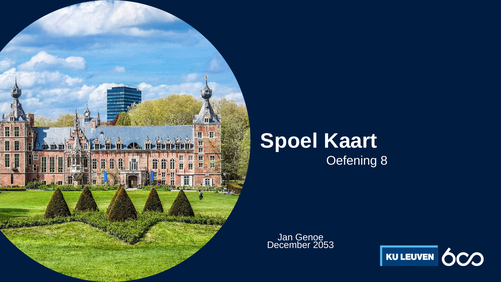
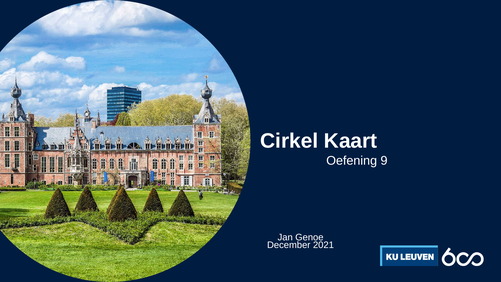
Spoel: Spoel -> Cirkel
8: 8 -> 9
2053: 2053 -> 2021
